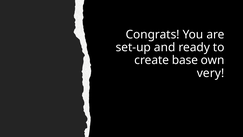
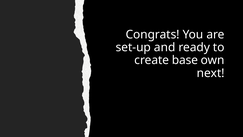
very: very -> next
